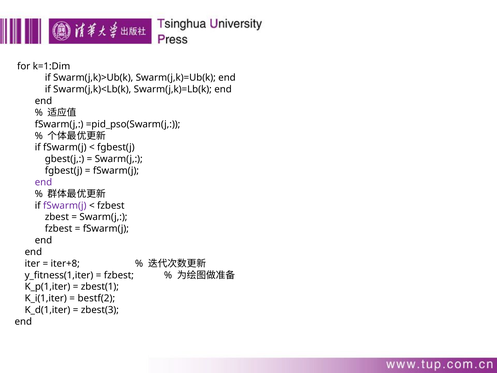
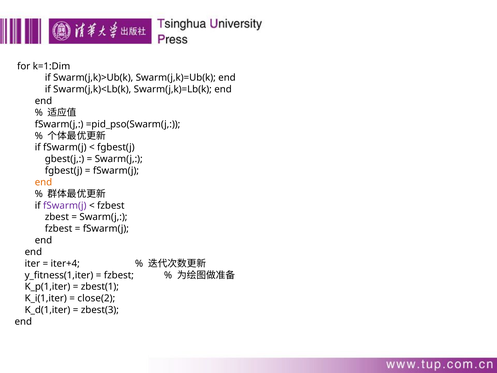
end at (43, 182) colour: purple -> orange
iter+8: iter+8 -> iter+4
bestf(2: bestf(2 -> close(2
